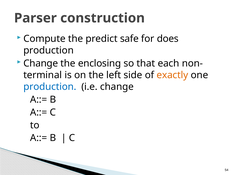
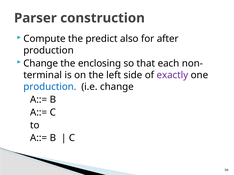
safe: safe -> also
does: does -> after
exactly colour: orange -> purple
